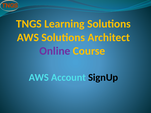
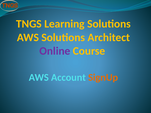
SignUp colour: black -> orange
